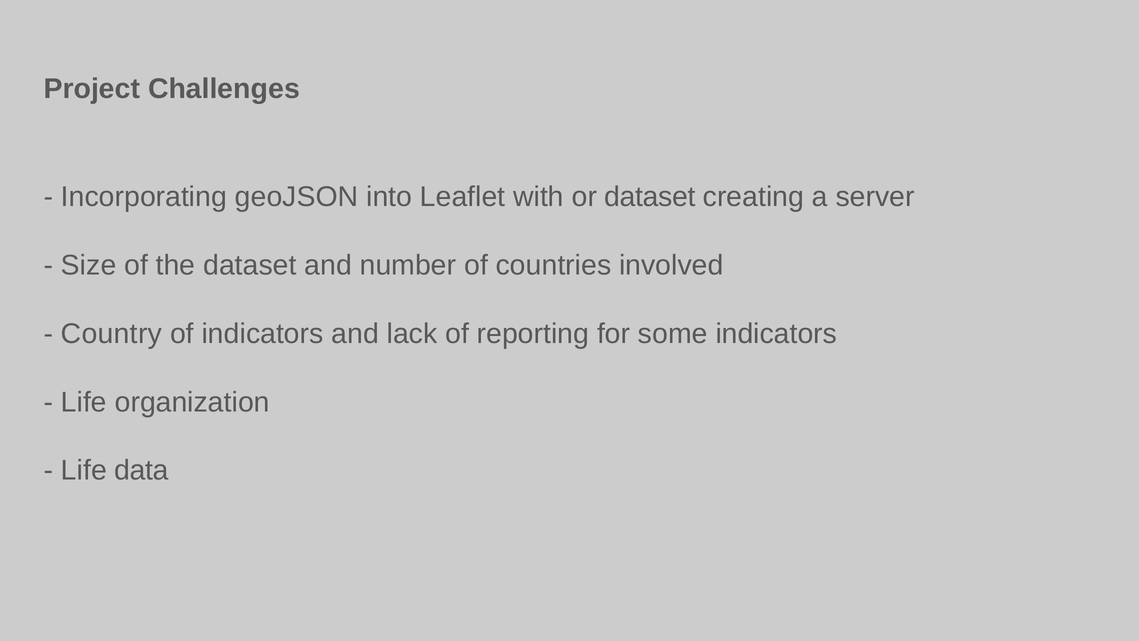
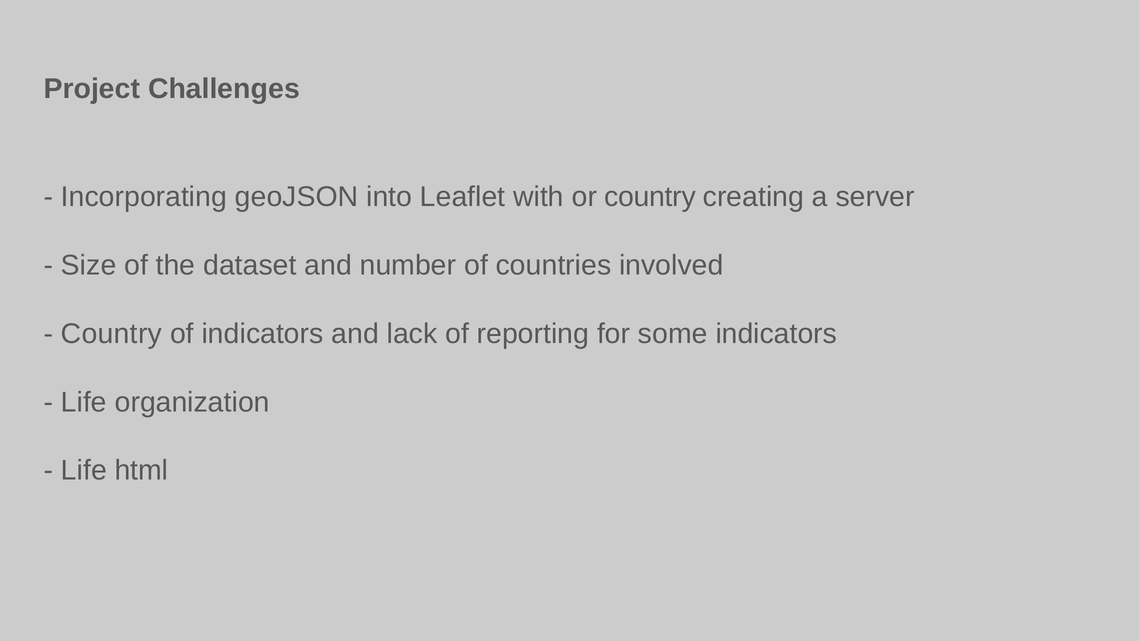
or dataset: dataset -> country
data: data -> html
